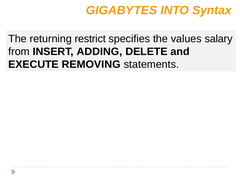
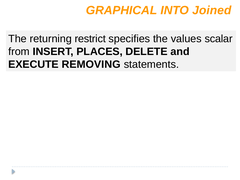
GIGABYTES: GIGABYTES -> GRAPHICAL
Syntax: Syntax -> Joined
salary: salary -> scalar
ADDING: ADDING -> PLACES
